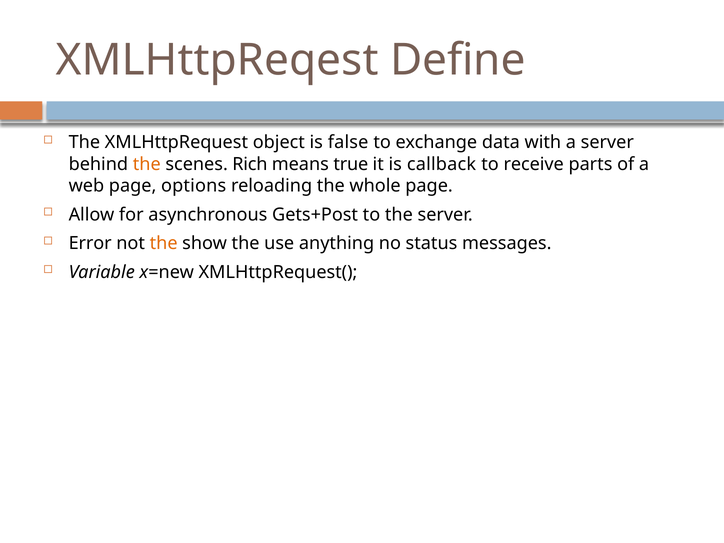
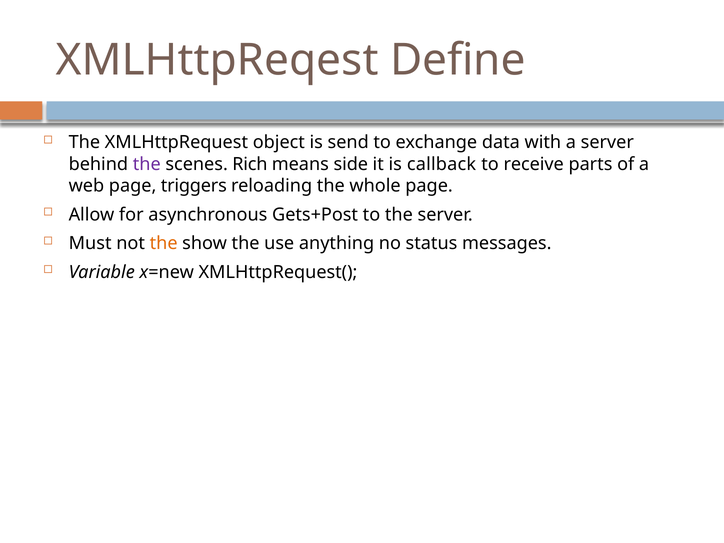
false: false -> send
the at (147, 164) colour: orange -> purple
true: true -> side
options: options -> triggers
Error: Error -> Must
